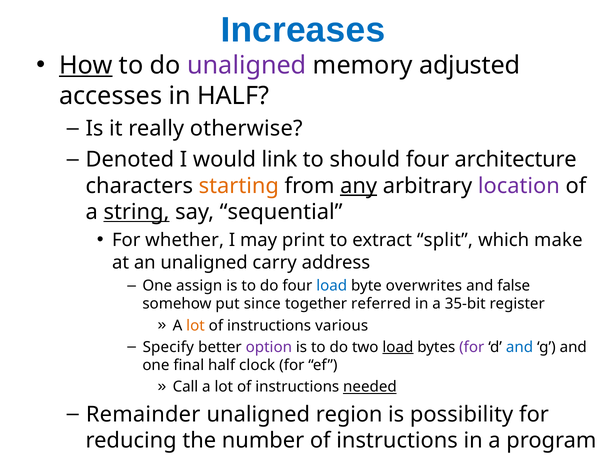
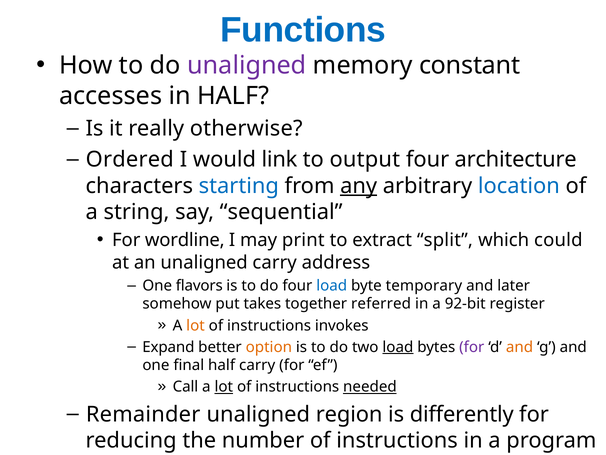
Increases: Increases -> Functions
How underline: present -> none
adjusted: adjusted -> constant
Denoted: Denoted -> Ordered
should: should -> output
starting colour: orange -> blue
location colour: purple -> blue
string underline: present -> none
whether: whether -> wordline
make: make -> could
assign: assign -> flavors
overwrites: overwrites -> temporary
false: false -> later
since: since -> takes
35-bit: 35-bit -> 92-bit
various: various -> invokes
Specify: Specify -> Expand
option colour: purple -> orange
and at (520, 347) colour: blue -> orange
half clock: clock -> carry
lot at (224, 386) underline: none -> present
possibility: possibility -> differently
